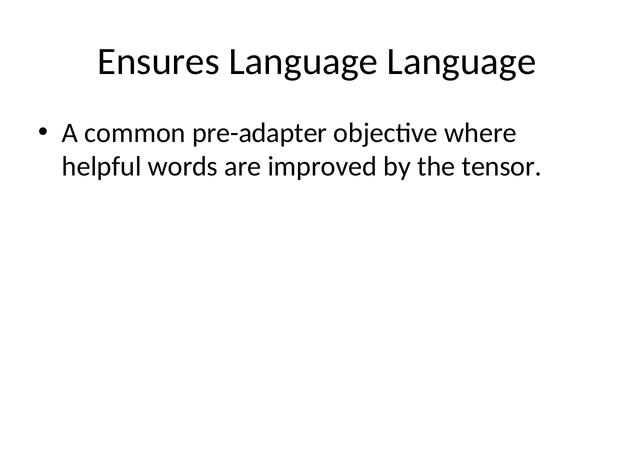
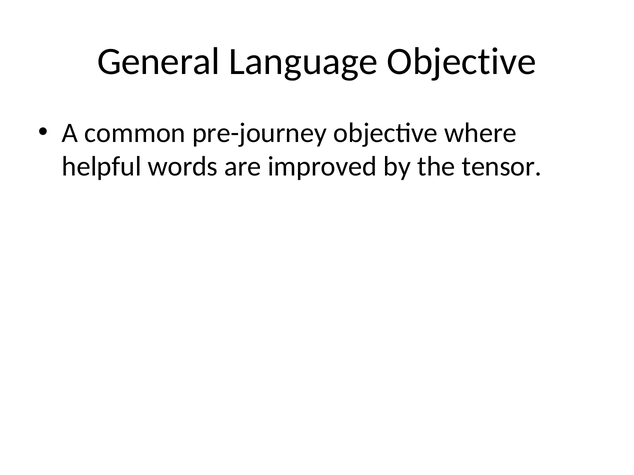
Ensures: Ensures -> General
Language Language: Language -> Objective
pre-adapter: pre-adapter -> pre-journey
